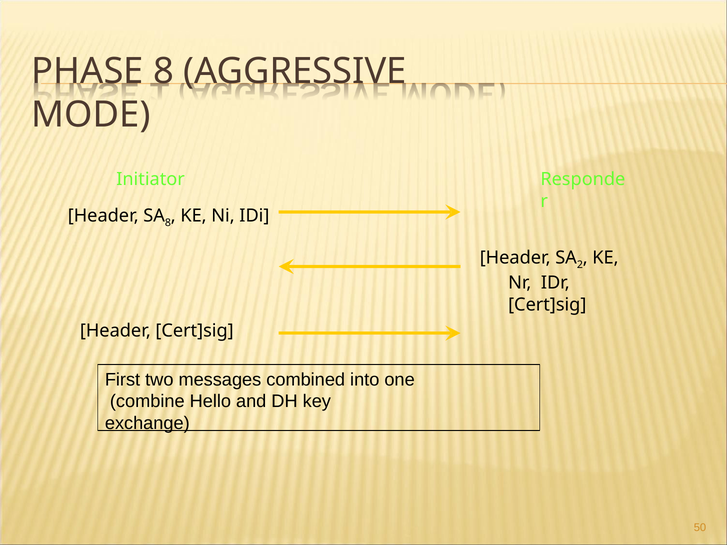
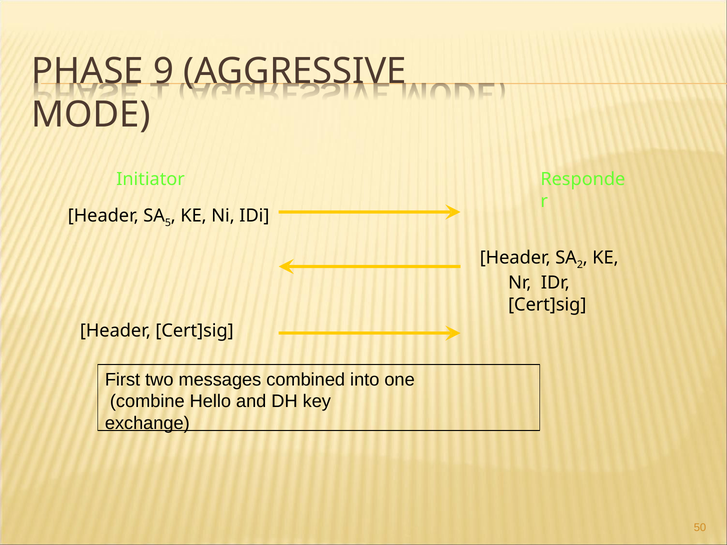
PHASE 8: 8 -> 9
8 at (168, 223): 8 -> 5
